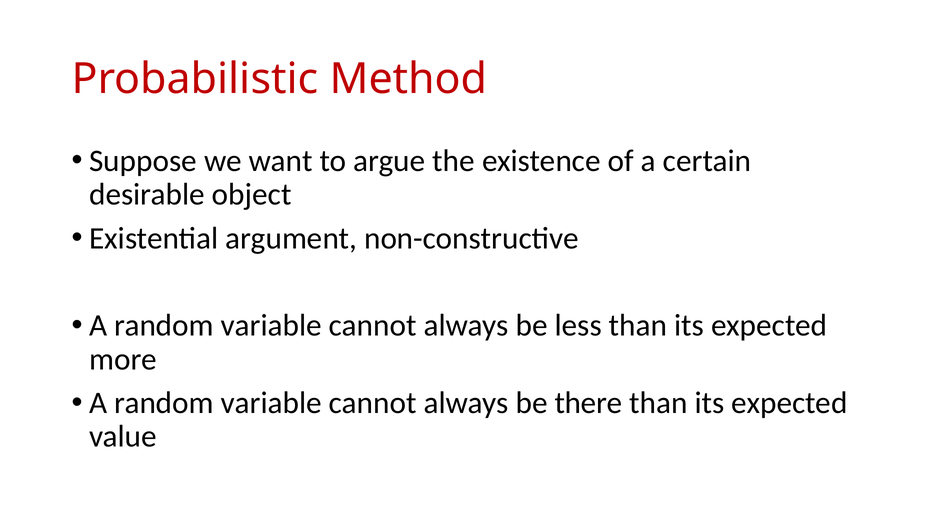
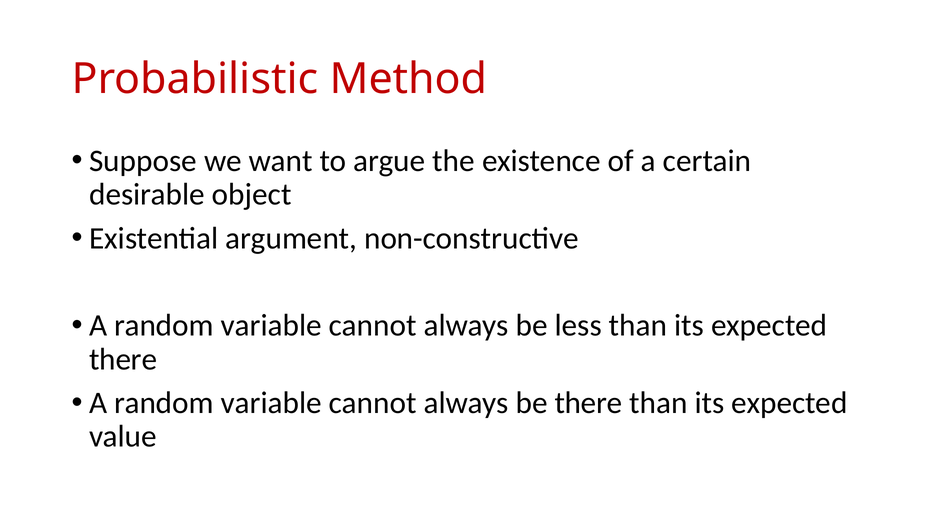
more at (123, 359): more -> there
